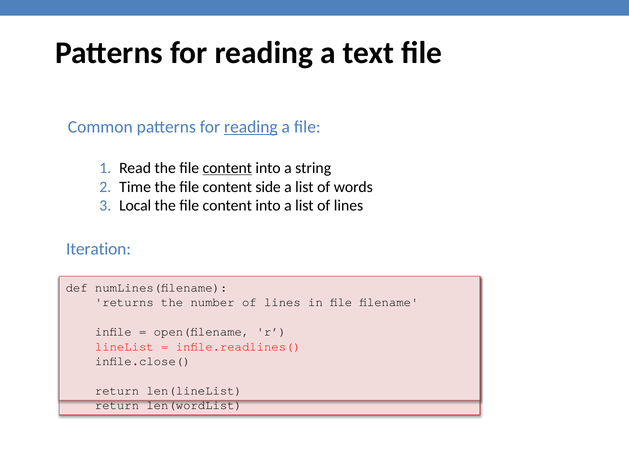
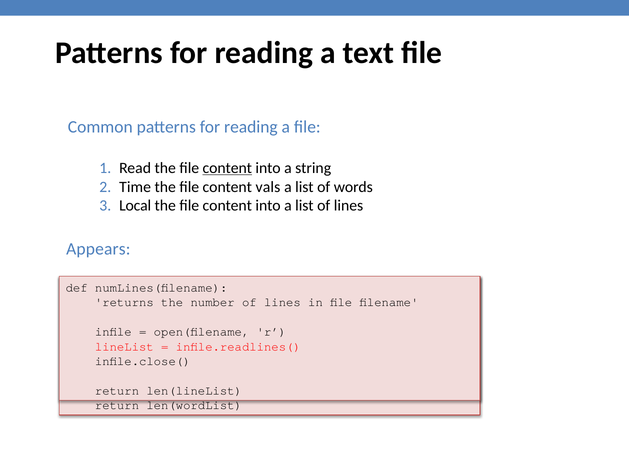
reading at (251, 127) underline: present -> none
side: side -> vals
Iteration: Iteration -> Appears
